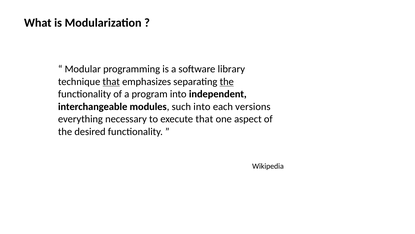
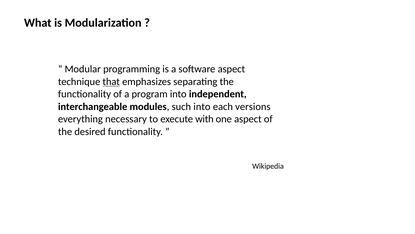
software library: library -> aspect
the at (227, 81) underline: present -> none
execute that: that -> with
